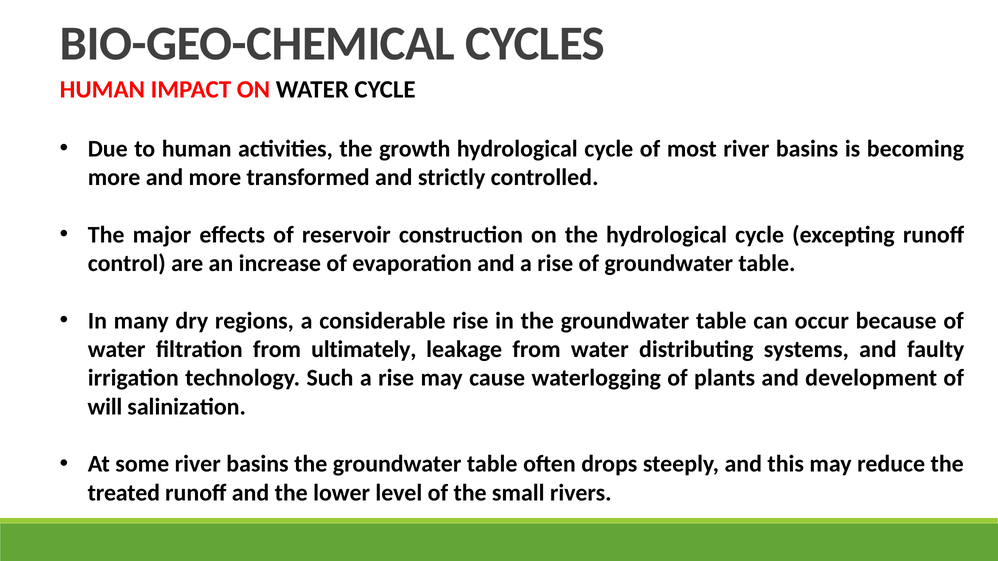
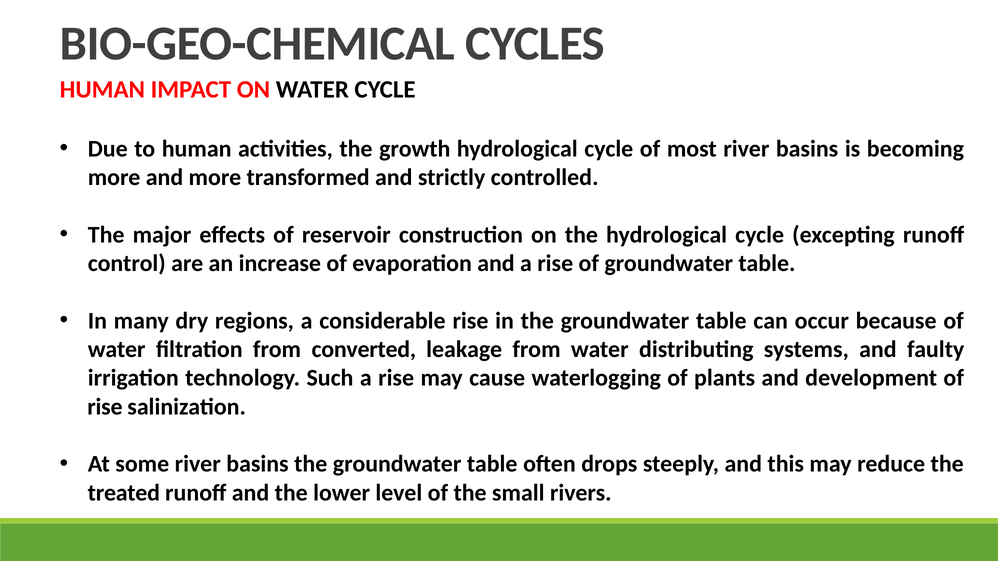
ultimately: ultimately -> converted
will at (105, 407): will -> rise
